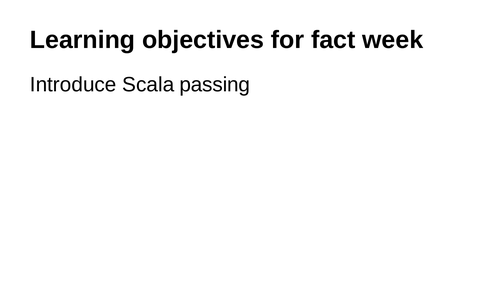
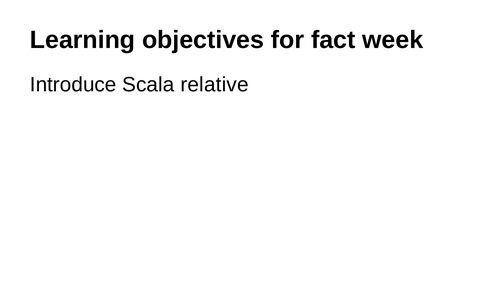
passing: passing -> relative
